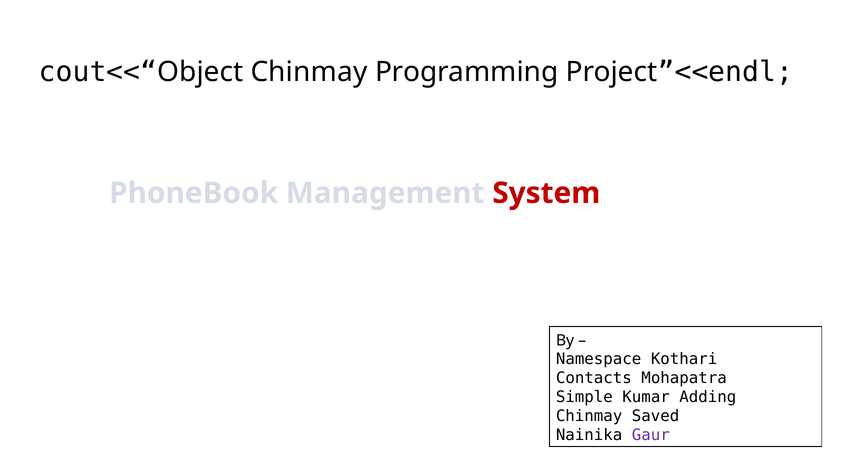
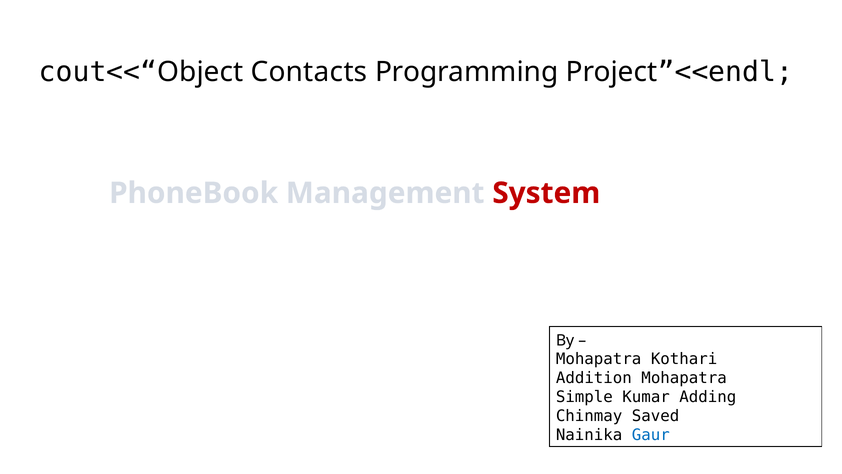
Chinmay at (309, 72): Chinmay -> Contacts
Namespace at (599, 359): Namespace -> Mohapatra
Contacts: Contacts -> Addition
Gaur colour: purple -> blue
